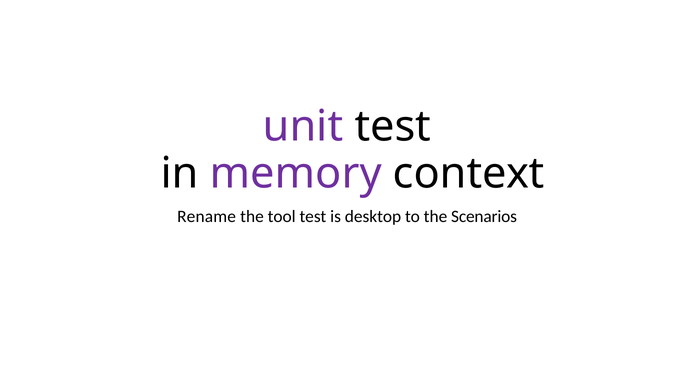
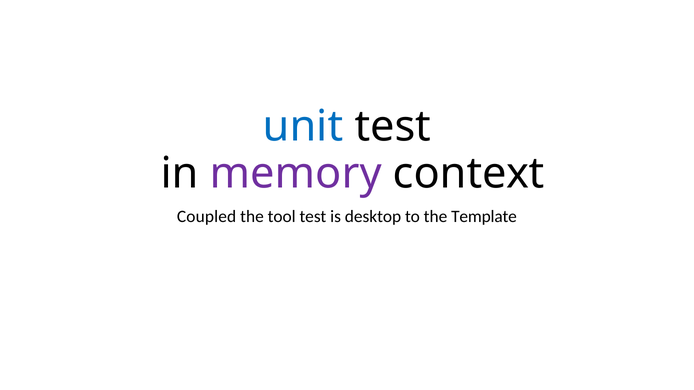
unit colour: purple -> blue
Rename: Rename -> Coupled
Scenarios: Scenarios -> Template
